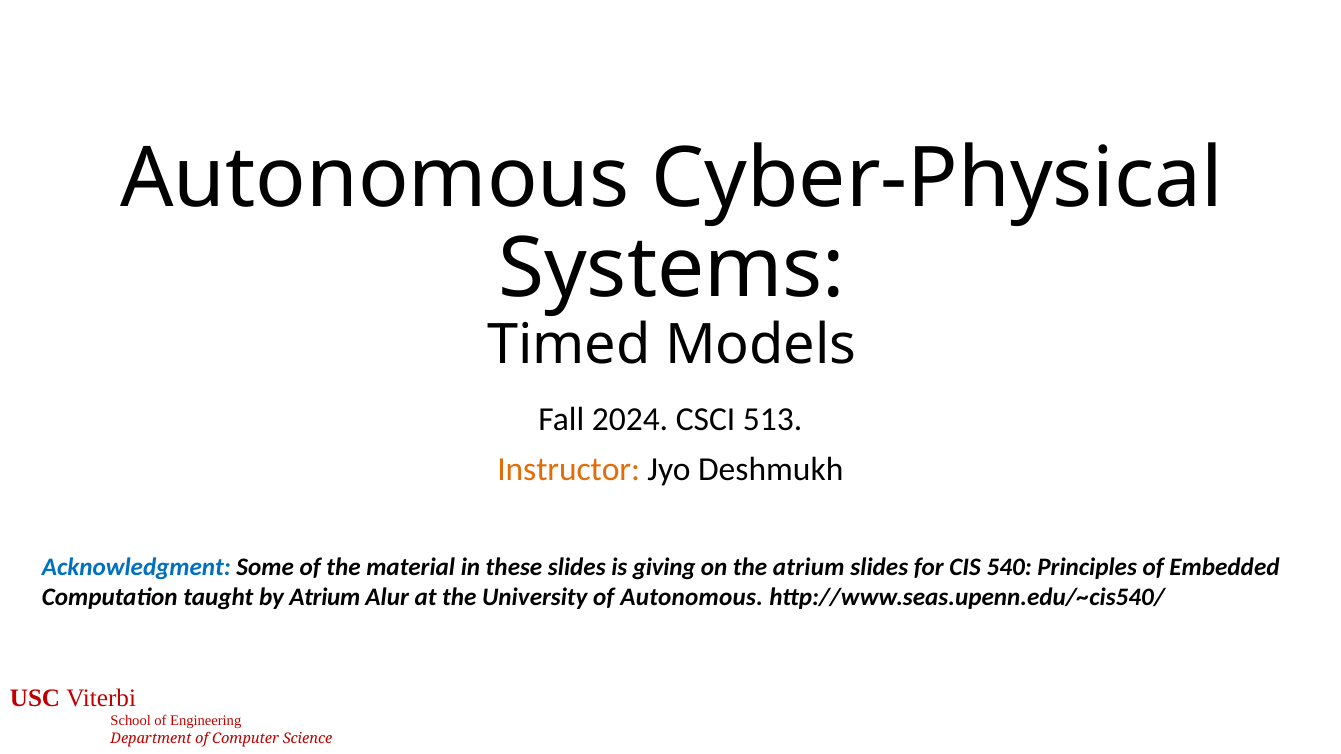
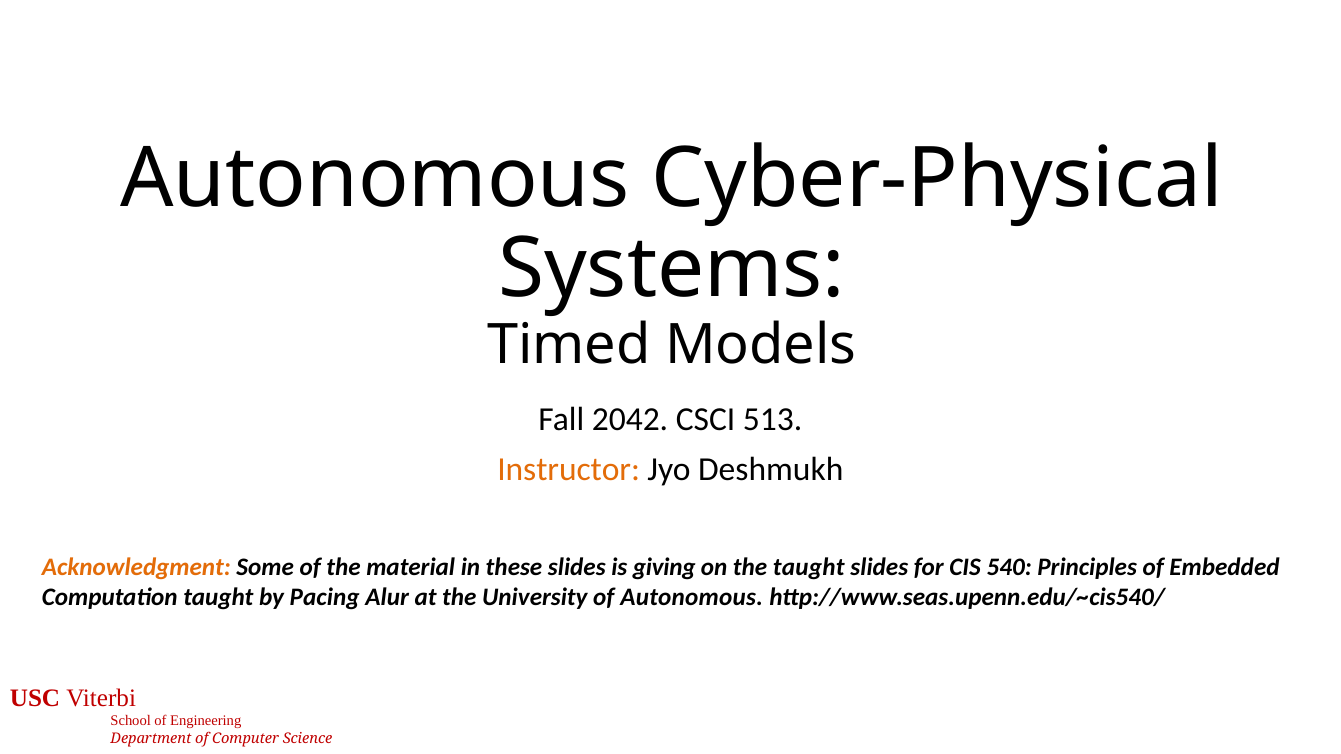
2024: 2024 -> 2042
Acknowledgment colour: blue -> orange
the atrium: atrium -> taught
by Atrium: Atrium -> Pacing
